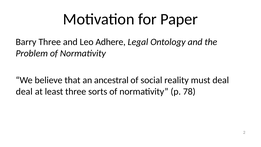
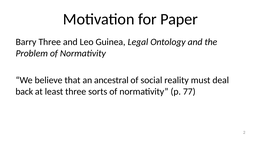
Adhere: Adhere -> Guinea
deal at (24, 91): deal -> back
78: 78 -> 77
